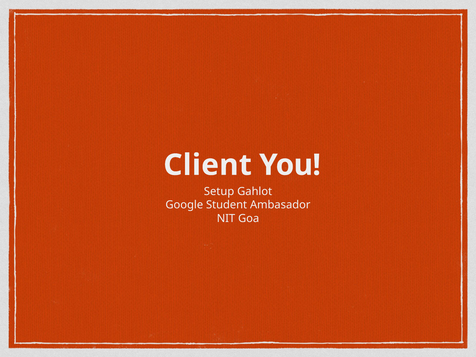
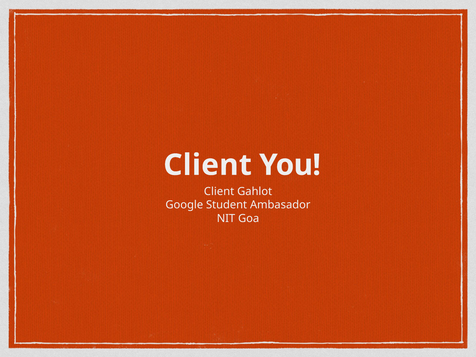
Setup at (219, 192): Setup -> Client
